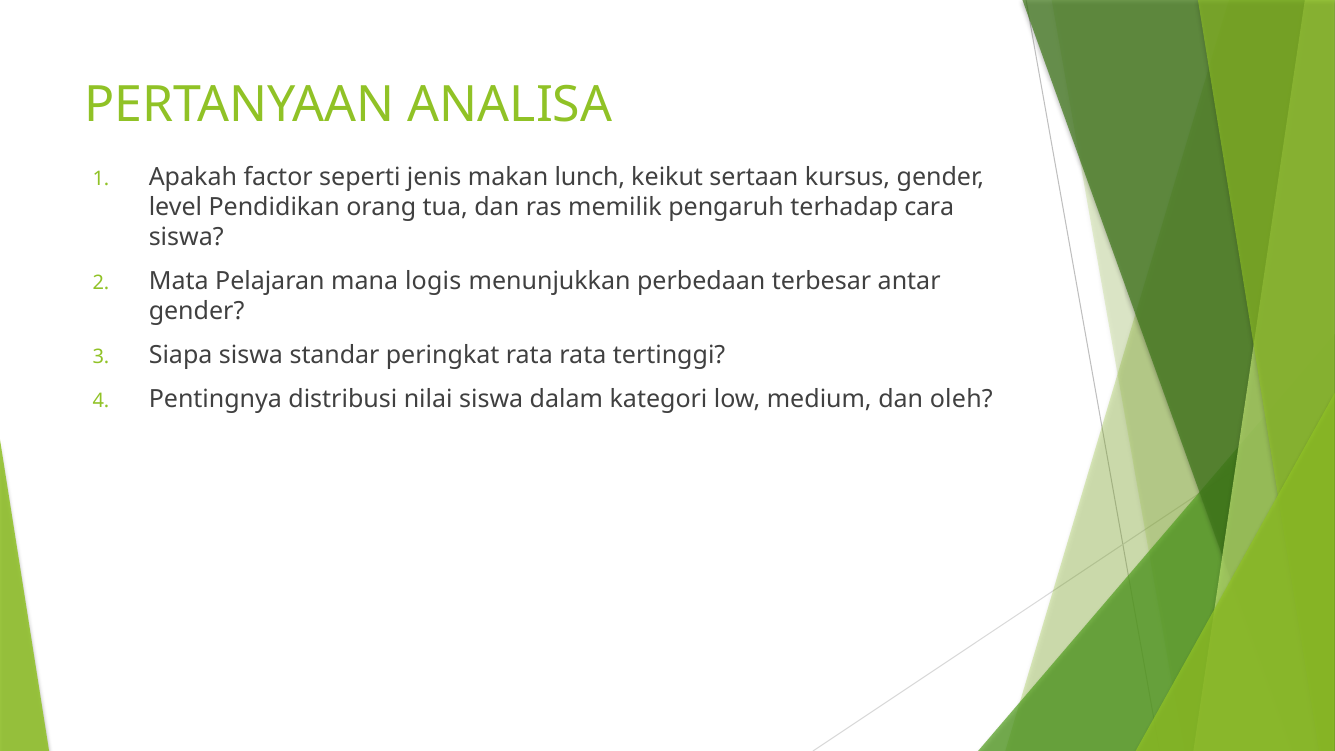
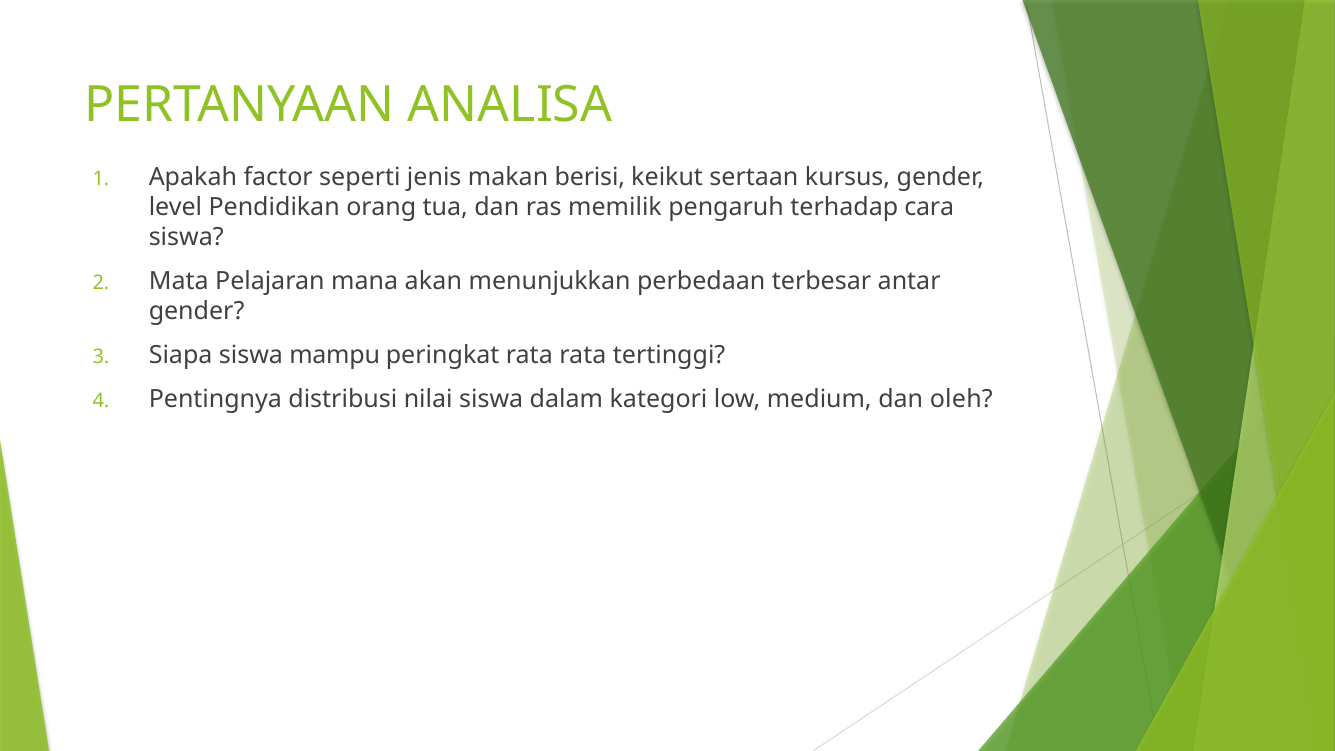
lunch: lunch -> berisi
logis: logis -> akan
standar: standar -> mampu
